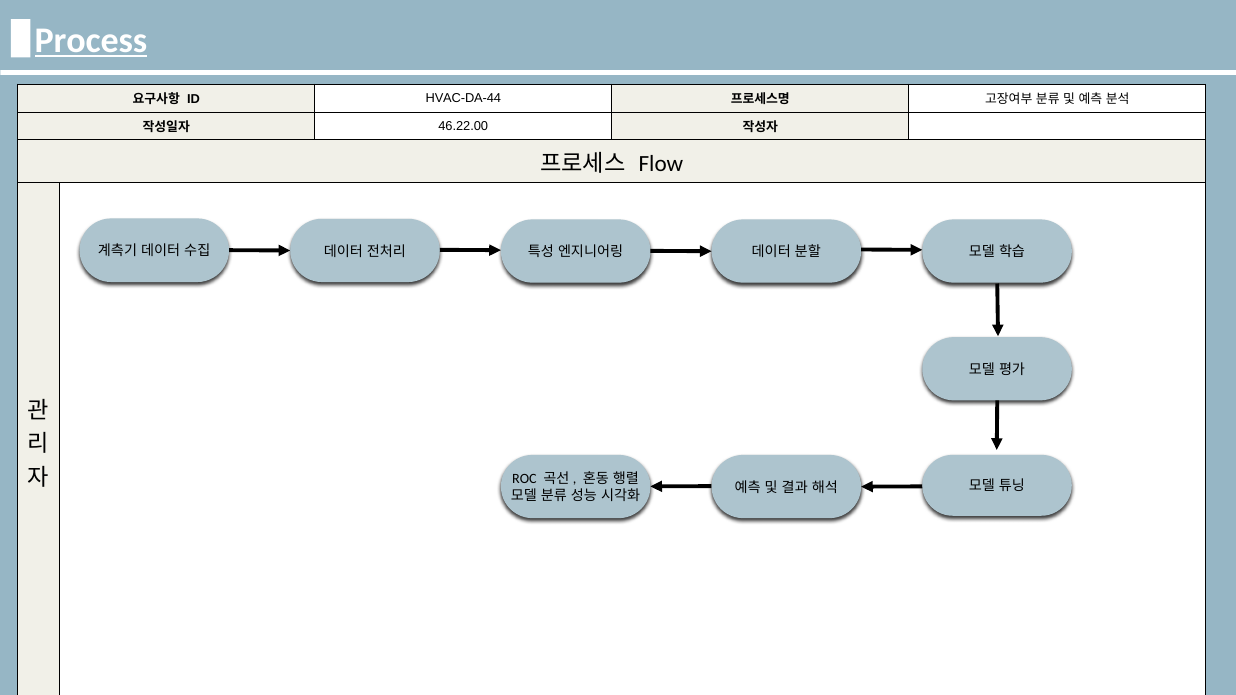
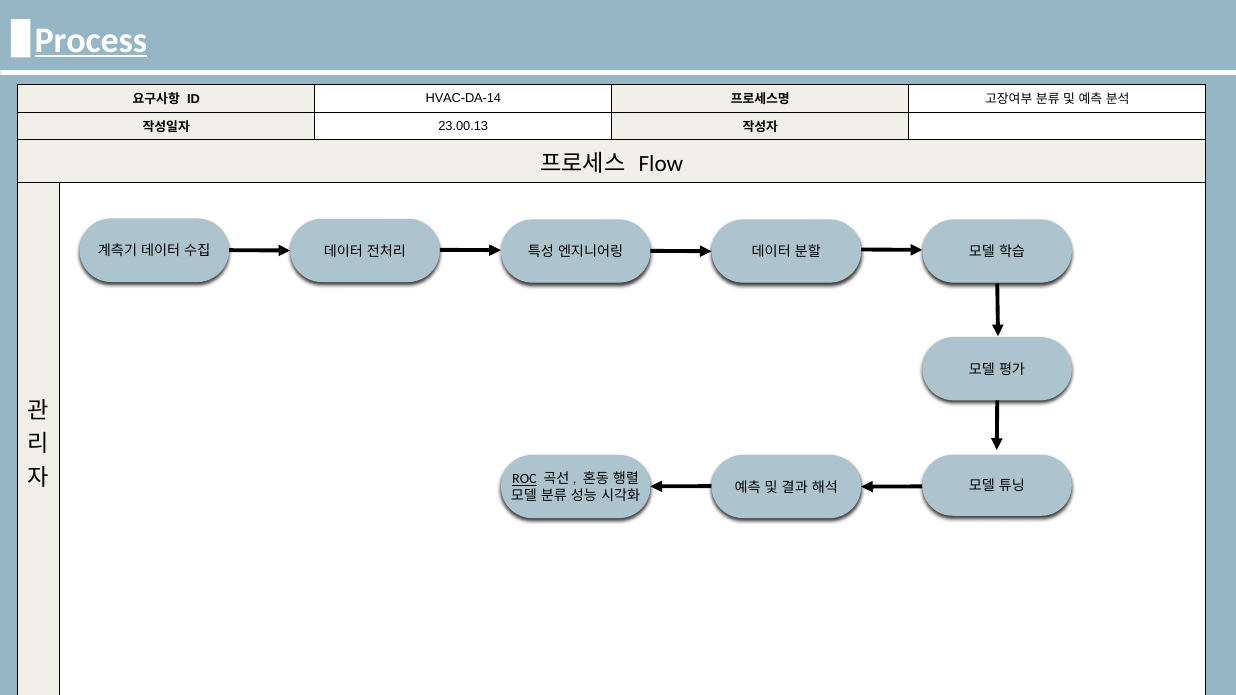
HVAC-DA-44: HVAC-DA-44 -> HVAC-DA-14
46.22.00: 46.22.00 -> 23.00.13
ROC underline: none -> present
